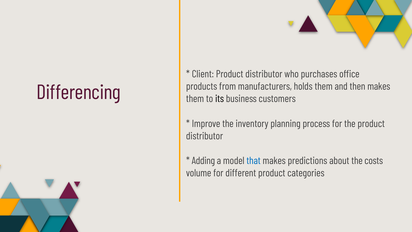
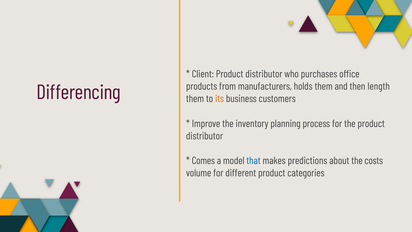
then makes: makes -> length
its colour: black -> orange
Adding: Adding -> Comes
